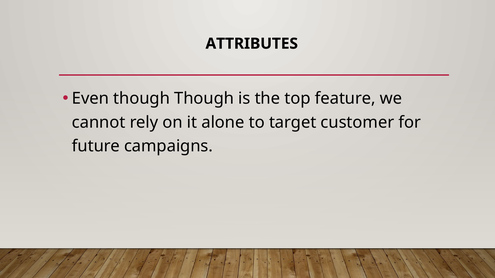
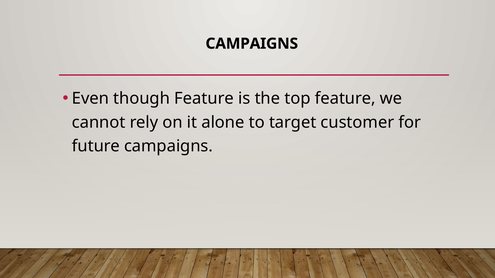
ATTRIBUTES at (252, 44): ATTRIBUTES -> CAMPAIGNS
though Though: Though -> Feature
